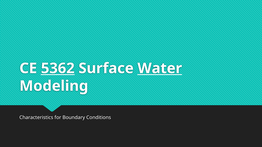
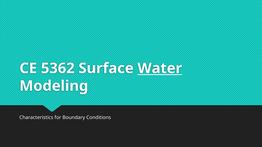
5362 underline: present -> none
